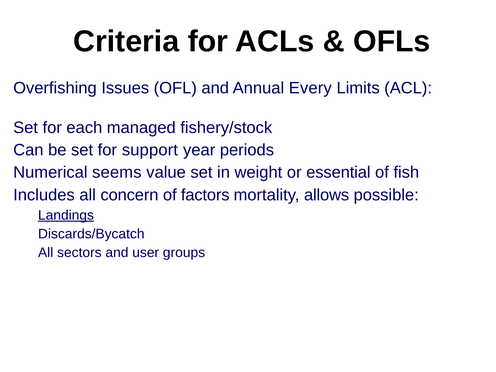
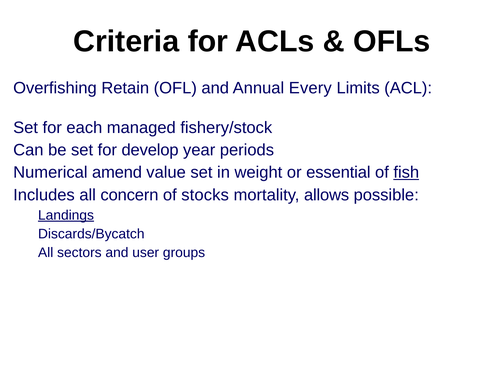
Issues: Issues -> Retain
support: support -> develop
seems: seems -> amend
fish underline: none -> present
factors: factors -> stocks
